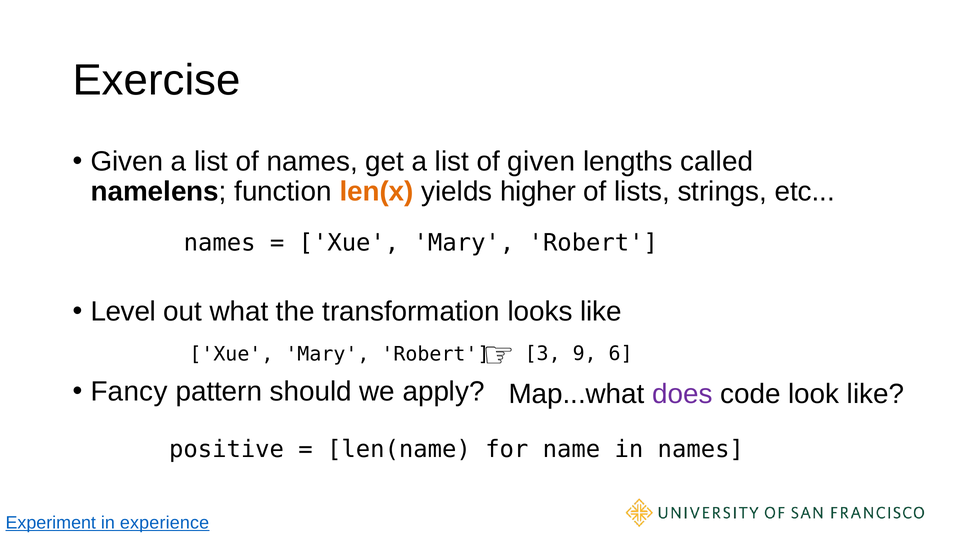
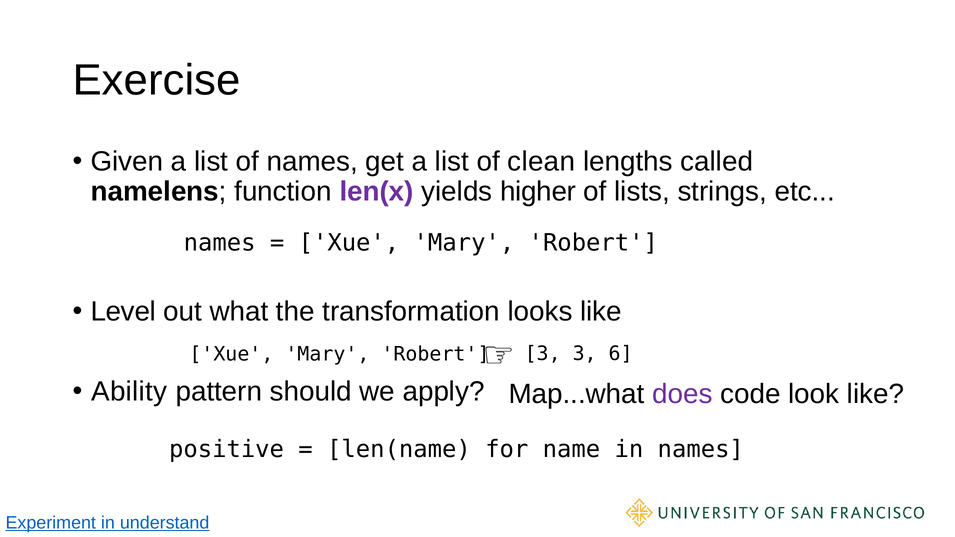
of given: given -> clean
len(x colour: orange -> purple
3 9: 9 -> 3
Fancy: Fancy -> Ability
experience: experience -> understand
